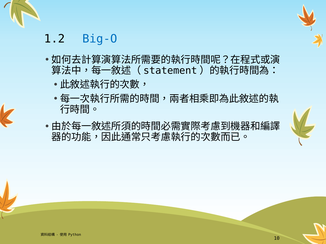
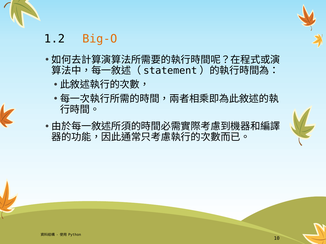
Big-O colour: blue -> orange
